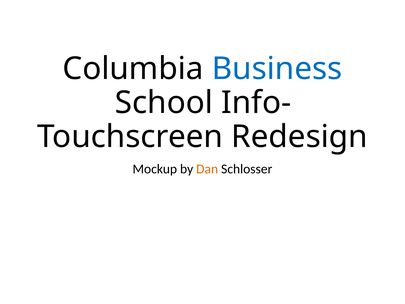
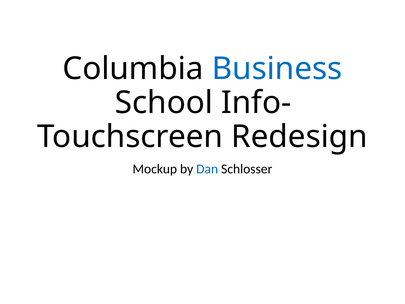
Dan colour: orange -> blue
